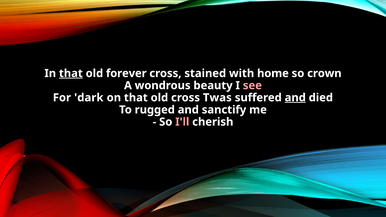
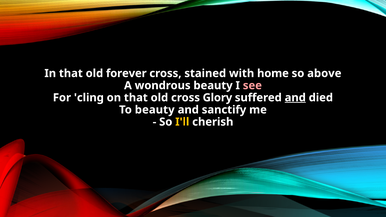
that at (71, 73) underline: present -> none
crown: crown -> above
dark: dark -> cling
Twas: Twas -> Glory
To rugged: rugged -> beauty
I'll colour: pink -> yellow
